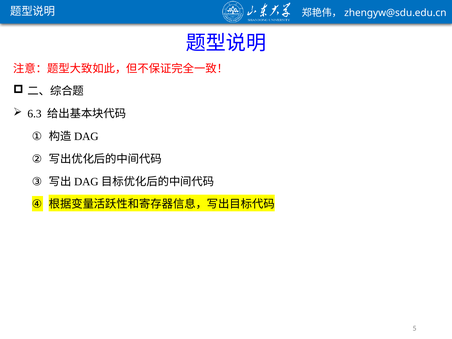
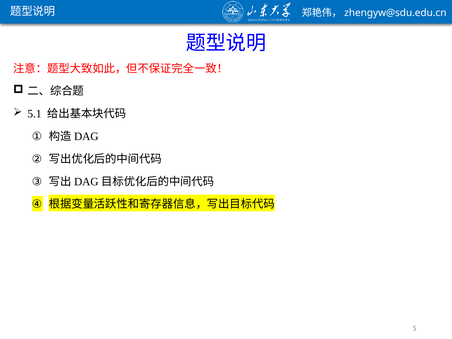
6.3: 6.3 -> 5.1
